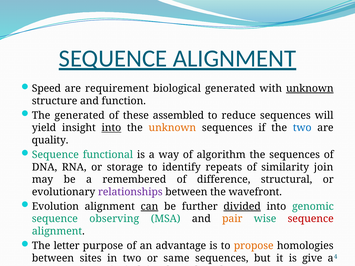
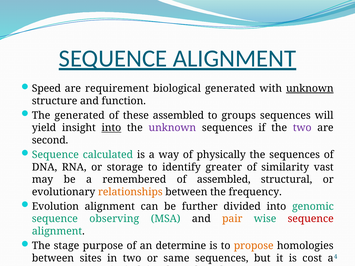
reduce: reduce -> groups
unknown at (172, 128) colour: orange -> purple
two at (302, 128) colour: blue -> purple
quality: quality -> second
functional: functional -> calculated
algorithm: algorithm -> physically
repeats: repeats -> greater
join: join -> vast
of difference: difference -> assembled
relationships colour: purple -> orange
wavefront: wavefront -> frequency
can underline: present -> none
divided underline: present -> none
letter: letter -> stage
advantage: advantage -> determine
give: give -> cost
